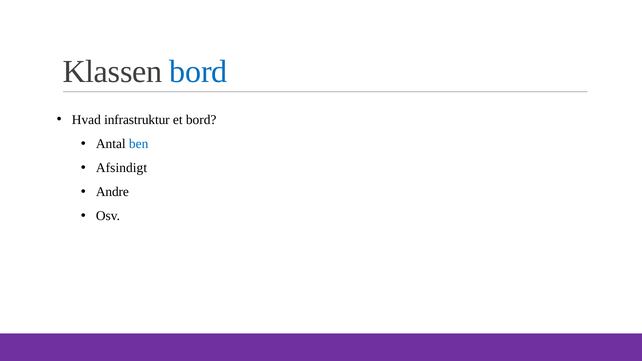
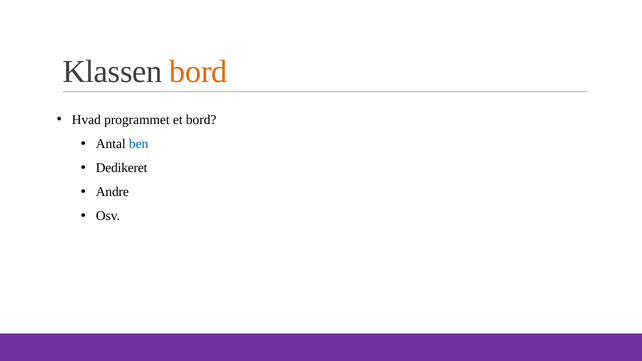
bord at (198, 72) colour: blue -> orange
infrastruktur: infrastruktur -> programmet
Afsindigt: Afsindigt -> Dedikeret
